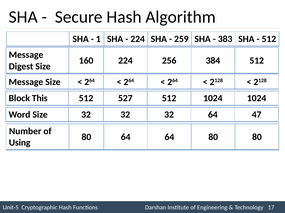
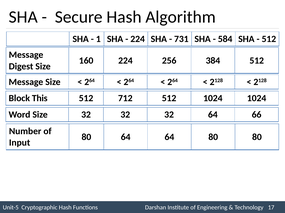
259: 259 -> 731
383: 383 -> 584
527: 527 -> 712
47: 47 -> 66
Using: Using -> Input
